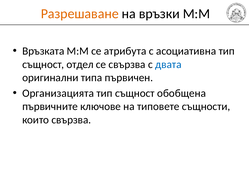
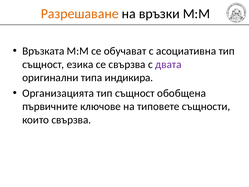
атрибута: атрибута -> обучават
отдел: отдел -> езика
двата colour: blue -> purple
първичен: първичен -> индикира
